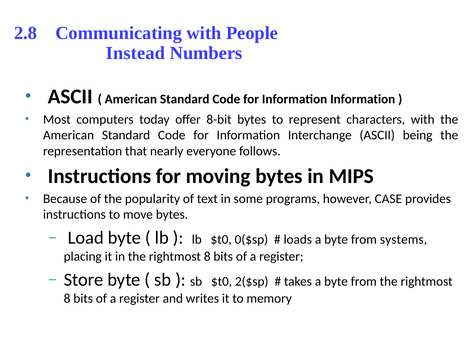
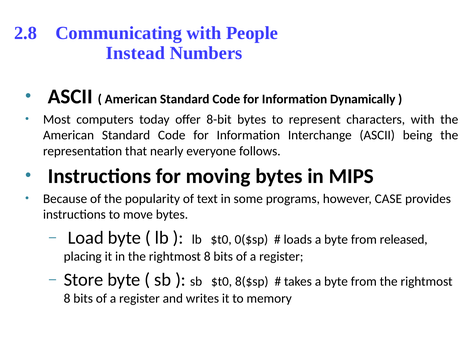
Information Information: Information -> Dynamically
systems: systems -> released
2($sp: 2($sp -> 8($sp
